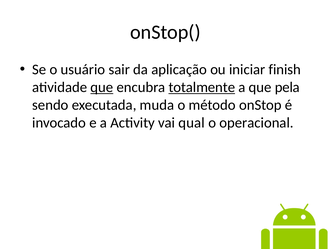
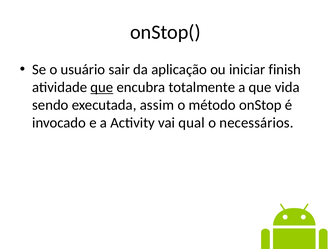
totalmente underline: present -> none
pela: pela -> vida
muda: muda -> assim
operacional: operacional -> necessários
